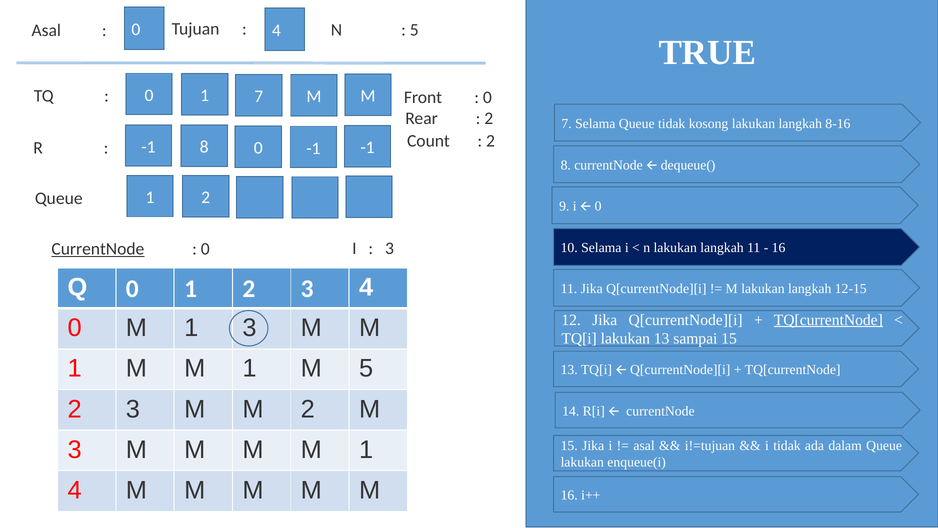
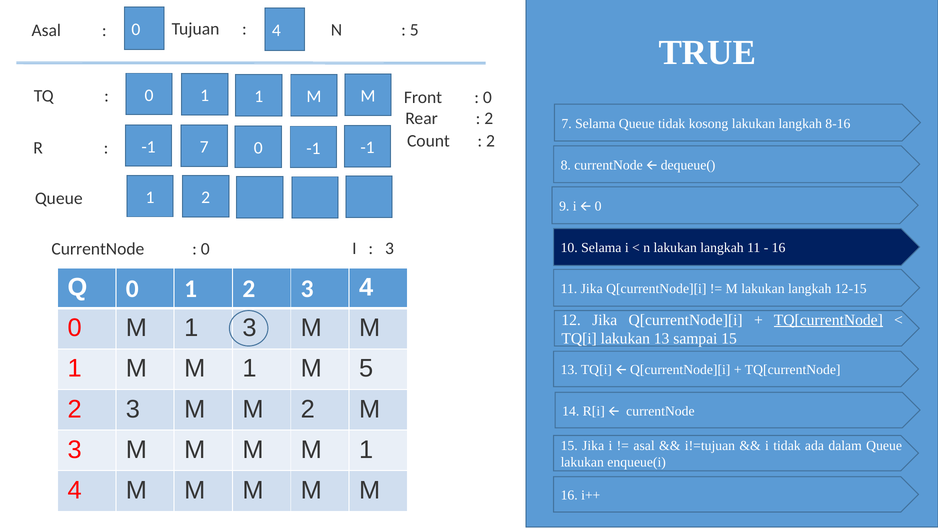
1 7: 7 -> 1
-1 8: 8 -> 7
CurrentNode at (98, 249) underline: present -> none
